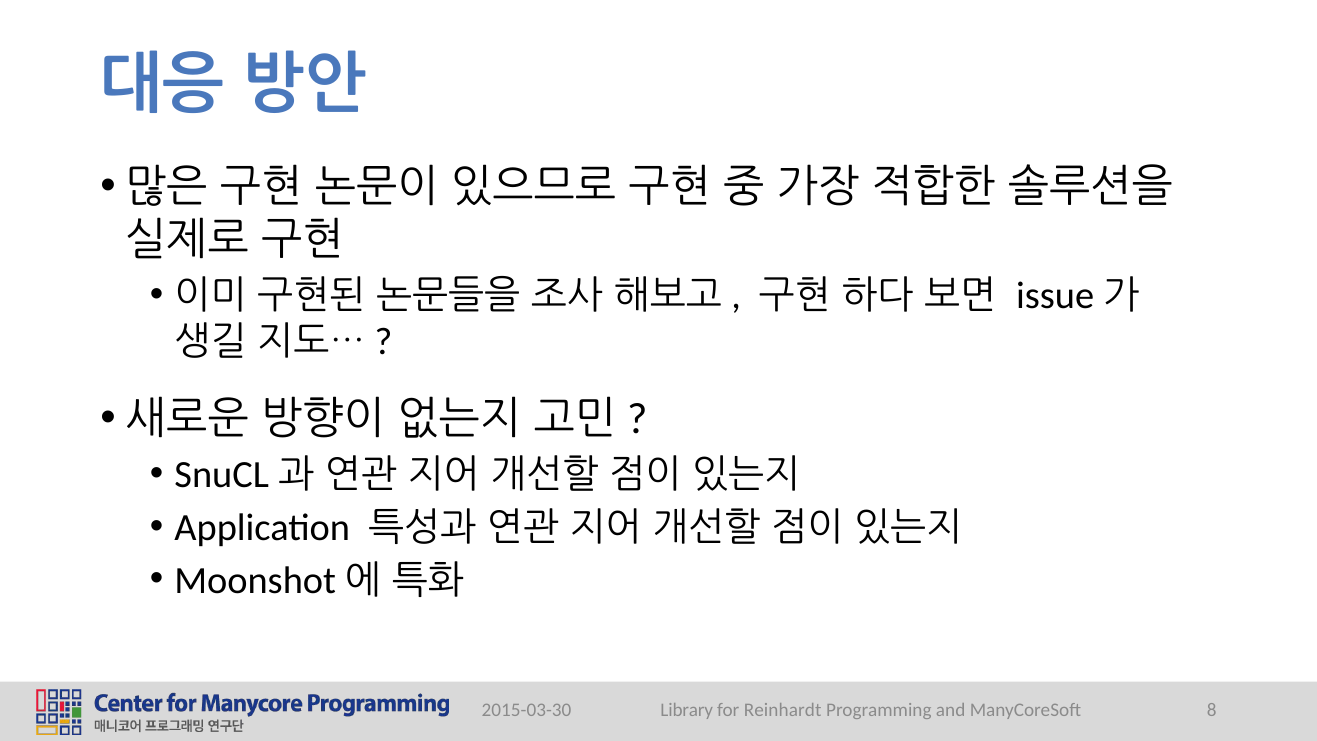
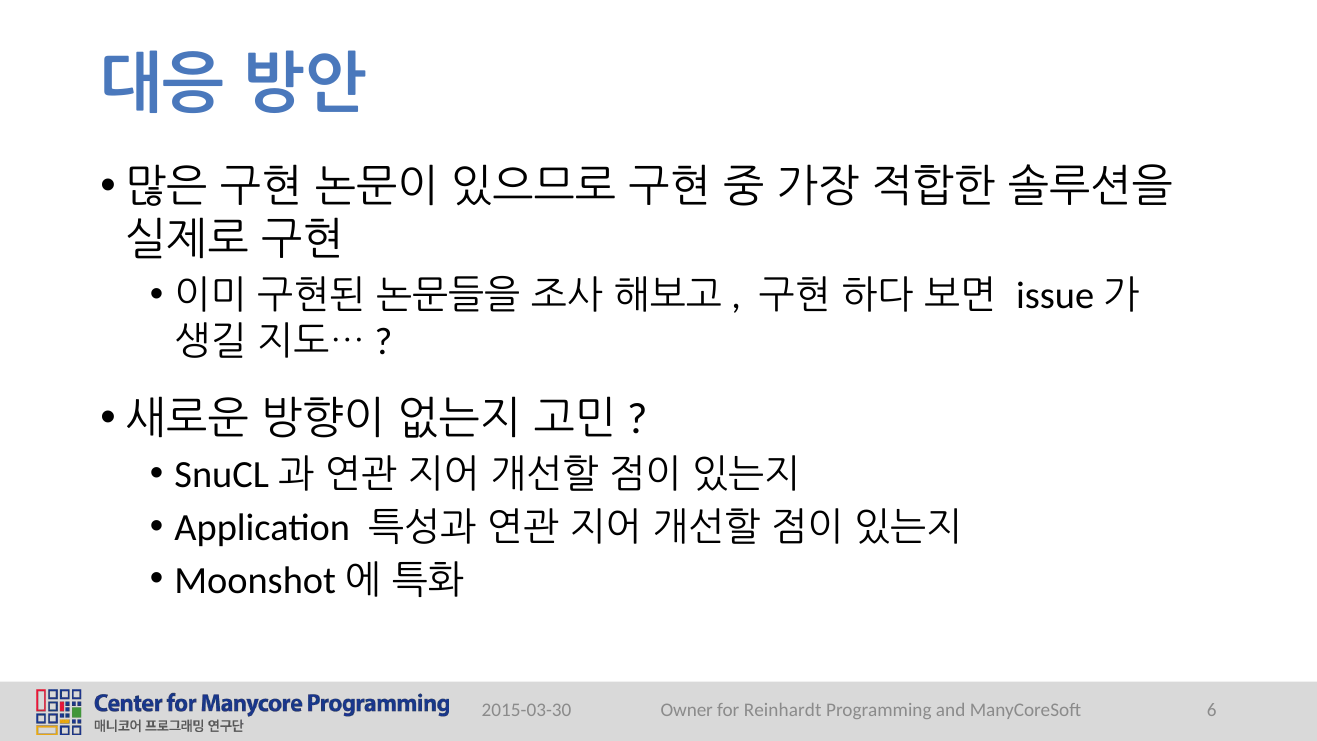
Library: Library -> Owner
8: 8 -> 6
